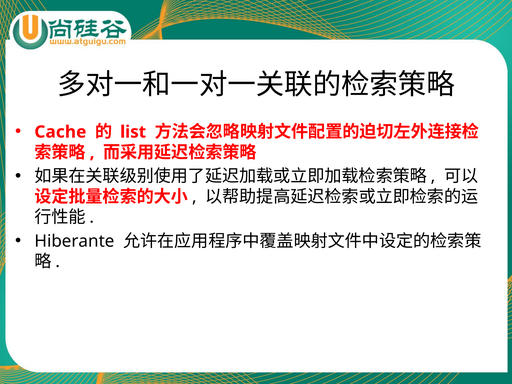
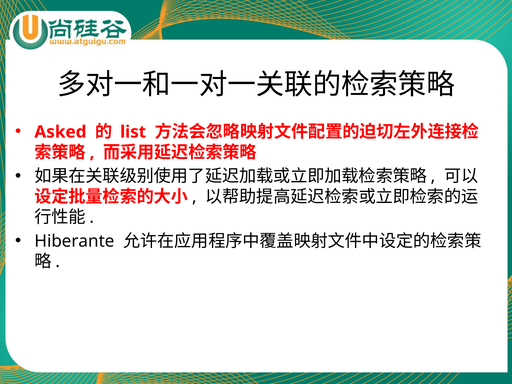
Cache: Cache -> Asked
